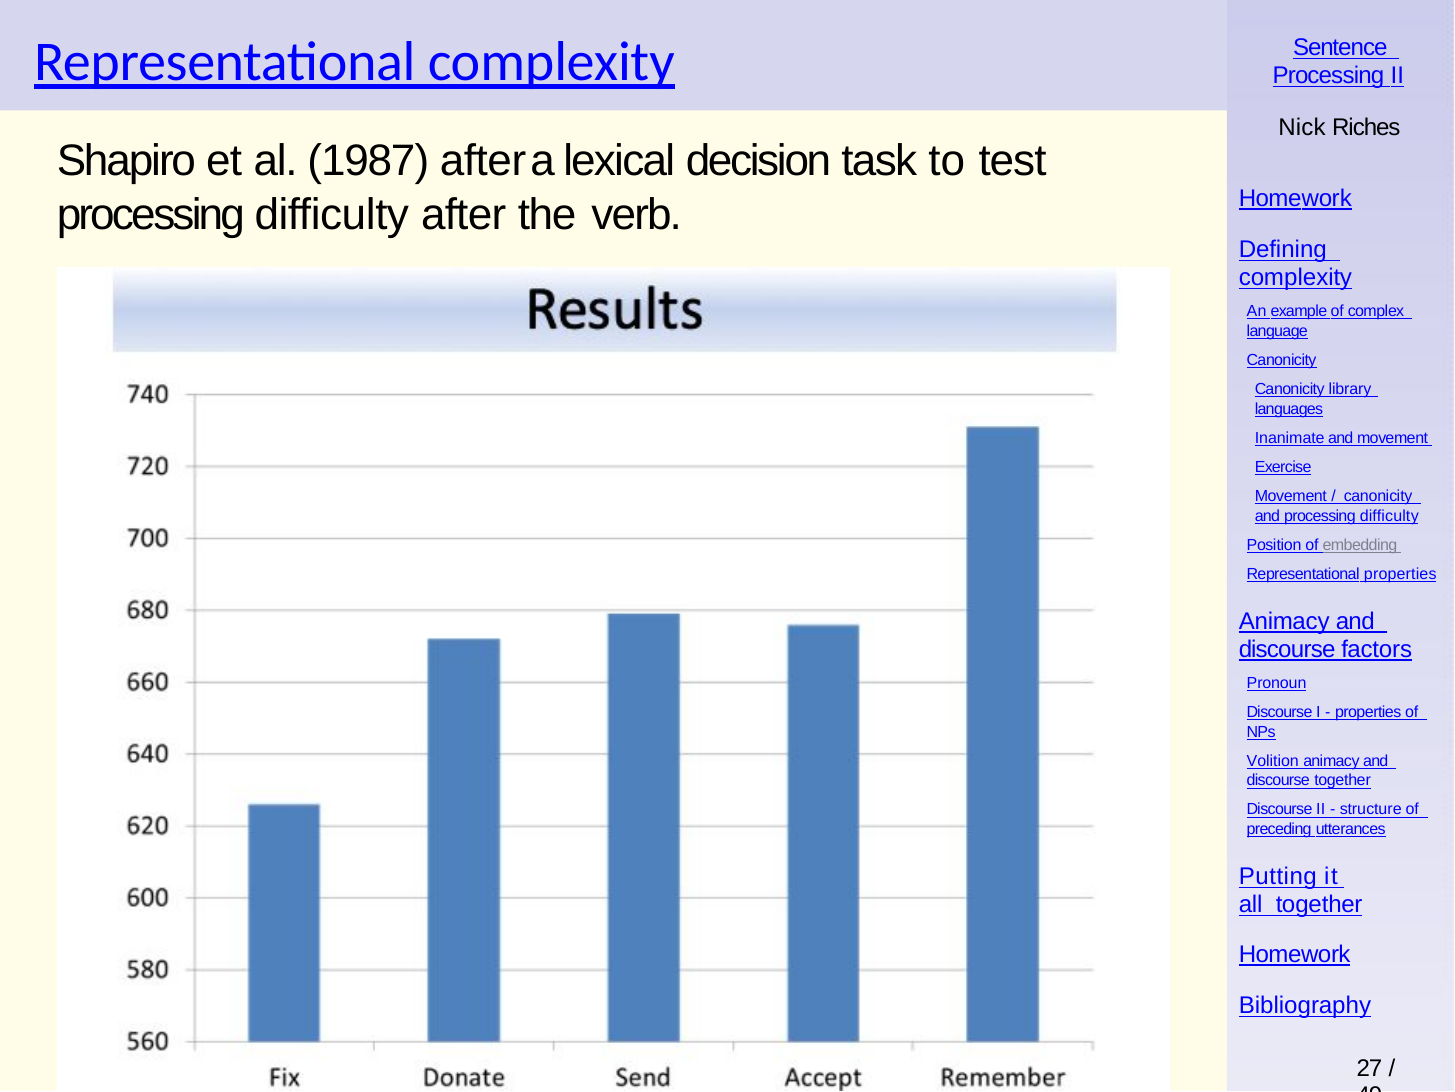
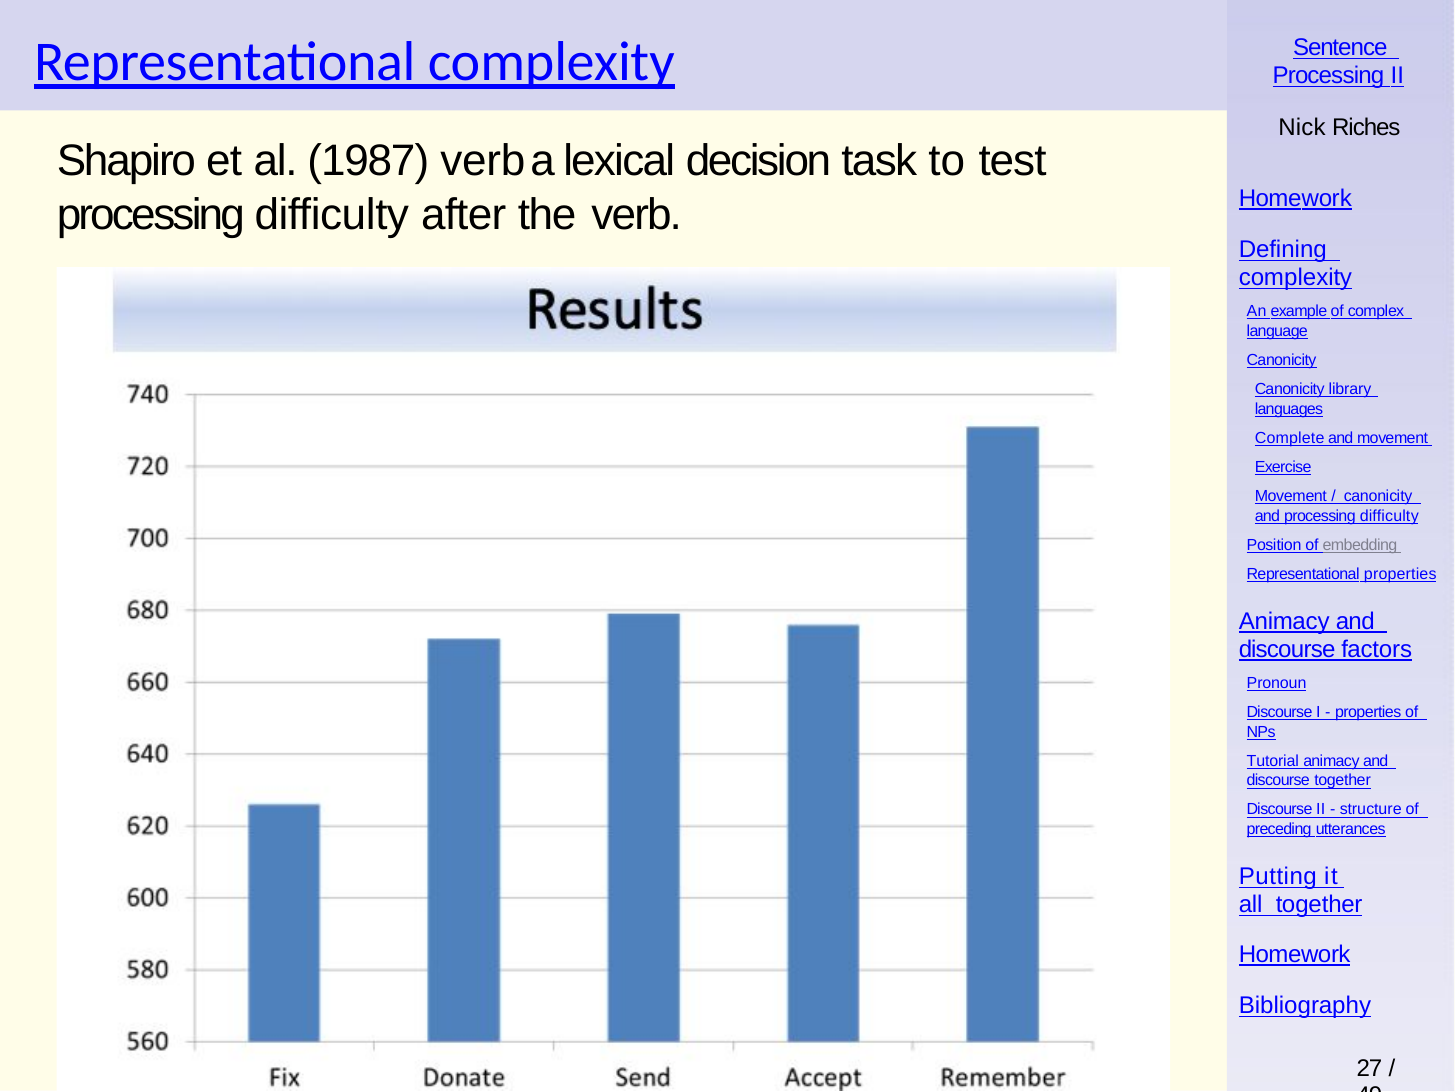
1987 after: after -> verb
Inanimate: Inanimate -> Complete
Volition: Volition -> Tutorial
